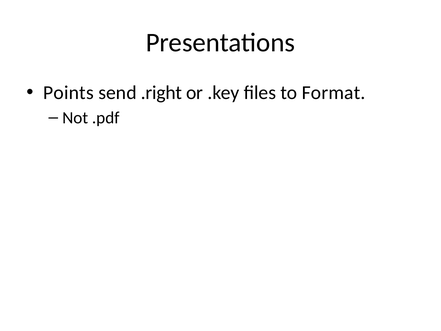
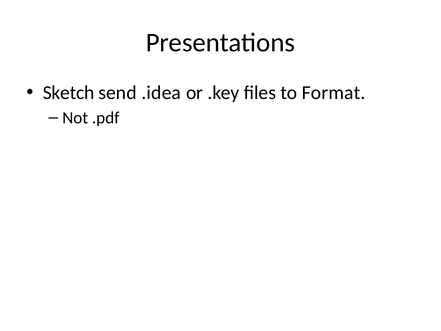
Points: Points -> Sketch
.right: .right -> .idea
